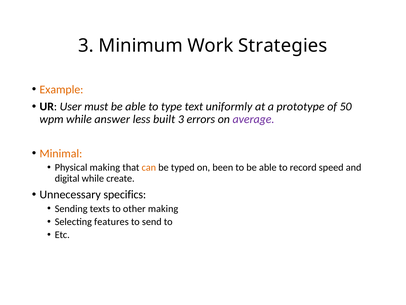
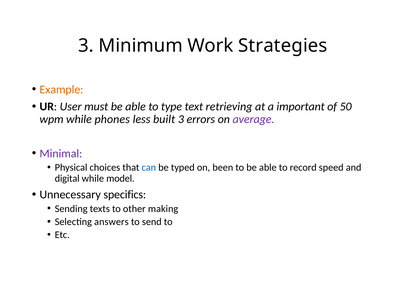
uniformly: uniformly -> retrieving
prototype: prototype -> important
answer: answer -> phones
Minimal colour: orange -> purple
Physical making: making -> choices
can colour: orange -> blue
create: create -> model
features: features -> answers
